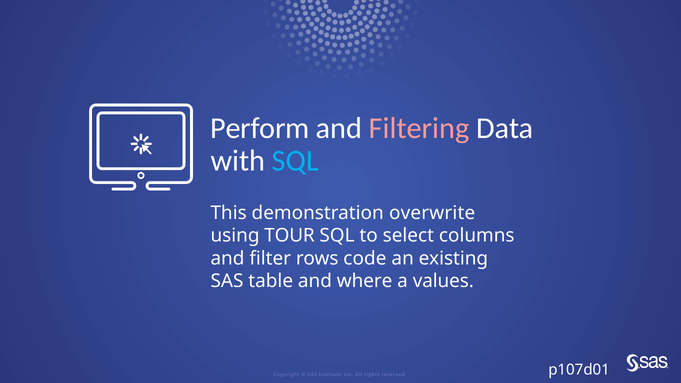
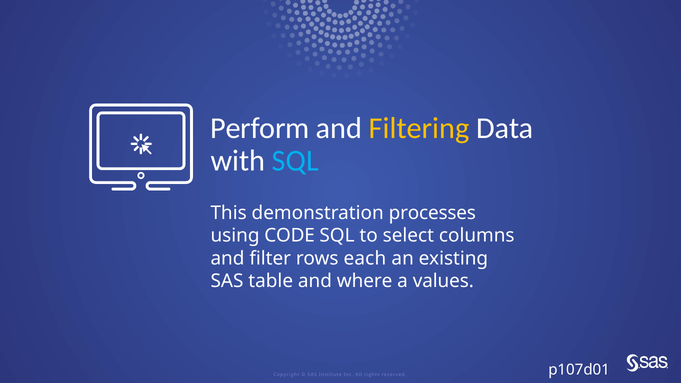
Filtering colour: pink -> yellow
overwrite: overwrite -> processes
TOUR: TOUR -> CODE
code: code -> each
